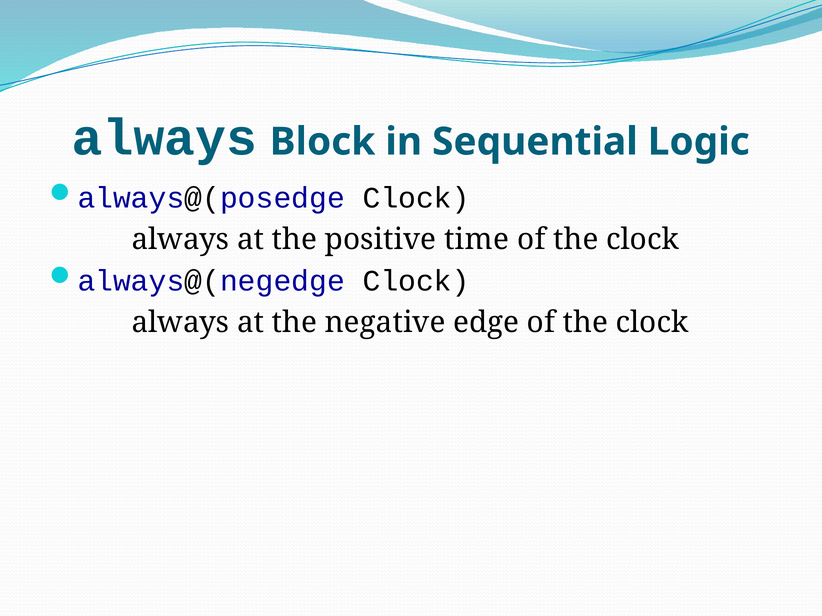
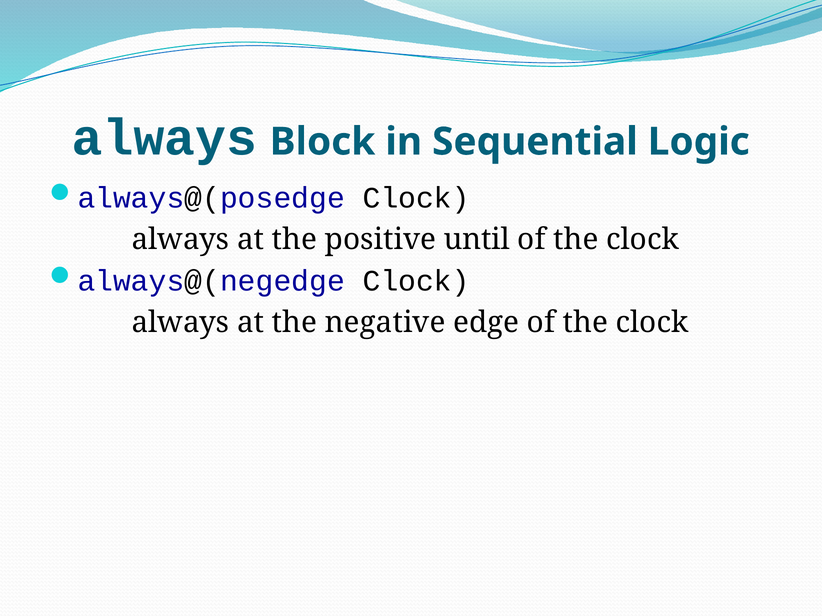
time: time -> until
